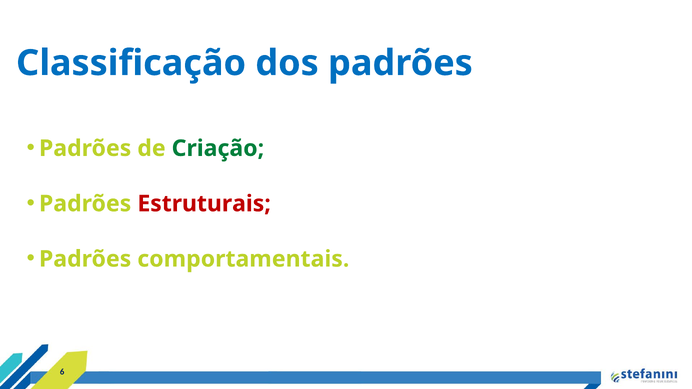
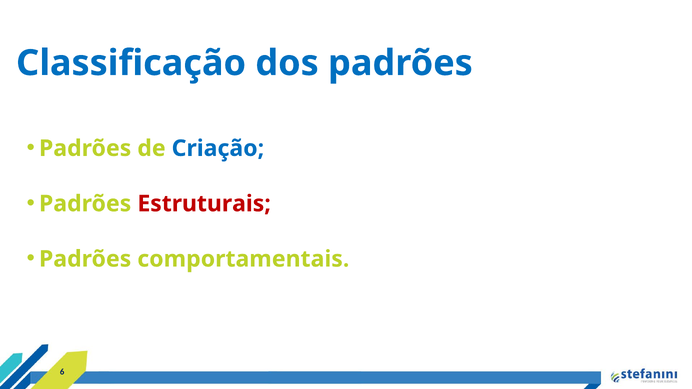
Criação colour: green -> blue
